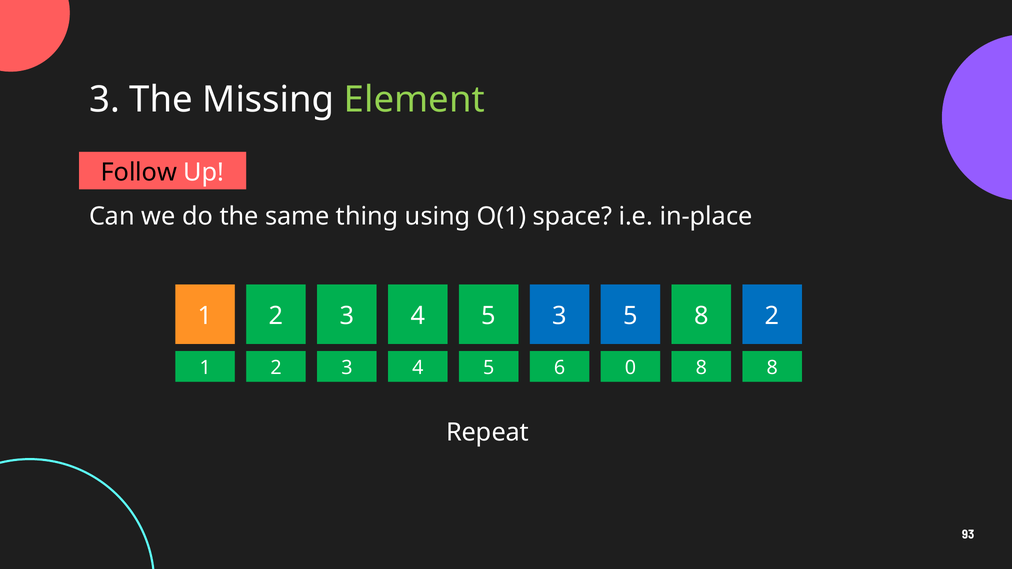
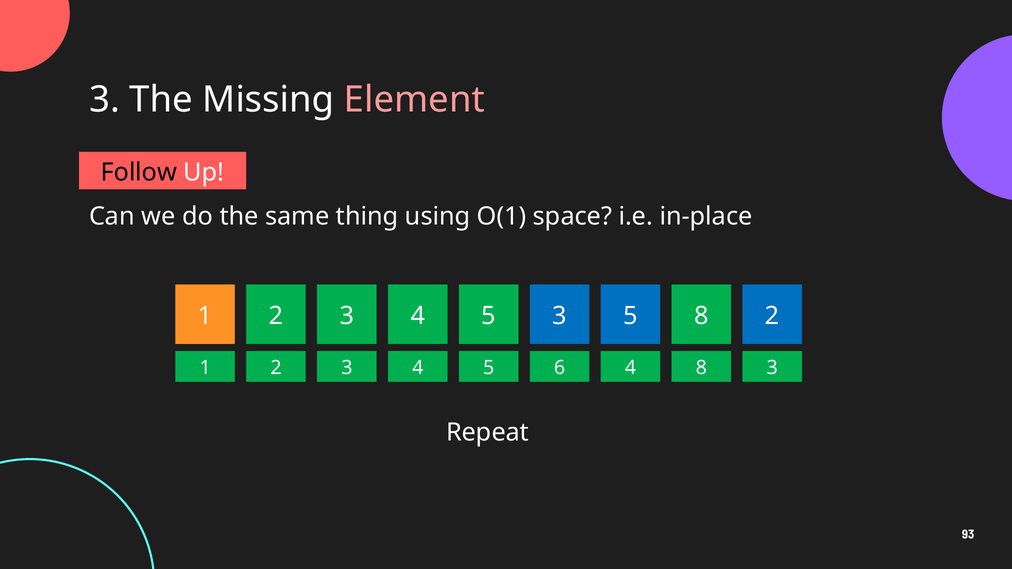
Element colour: light green -> pink
6 0: 0 -> 4
8 8: 8 -> 3
